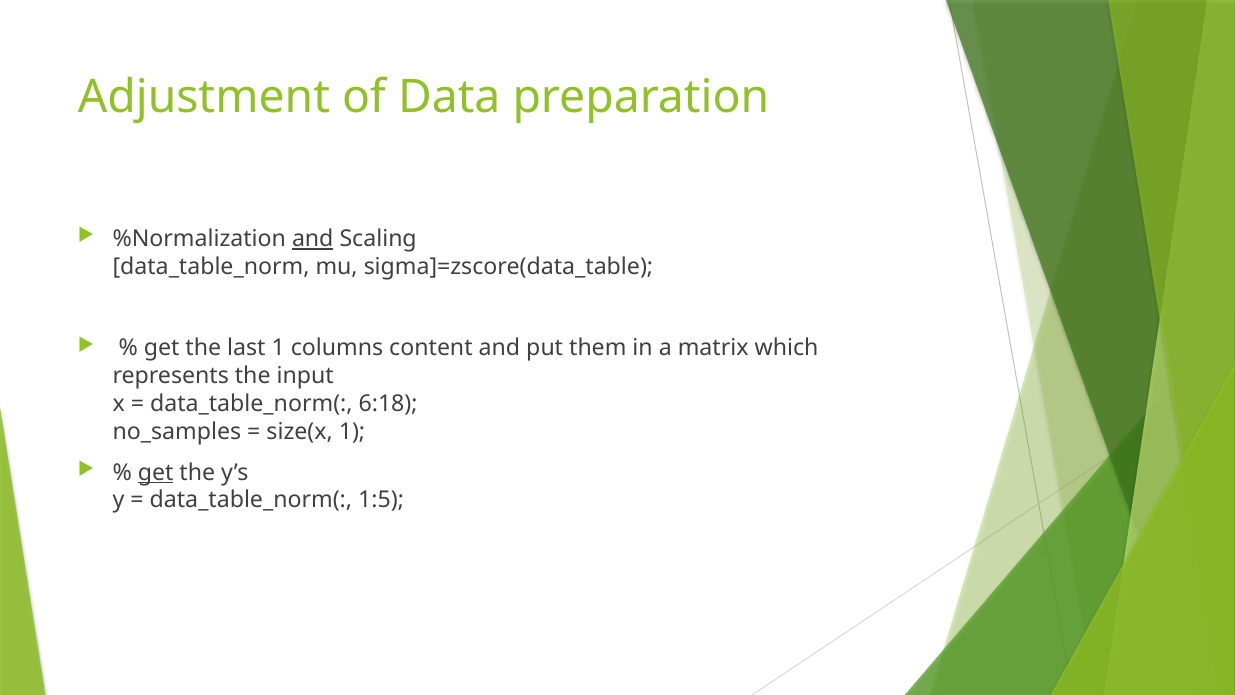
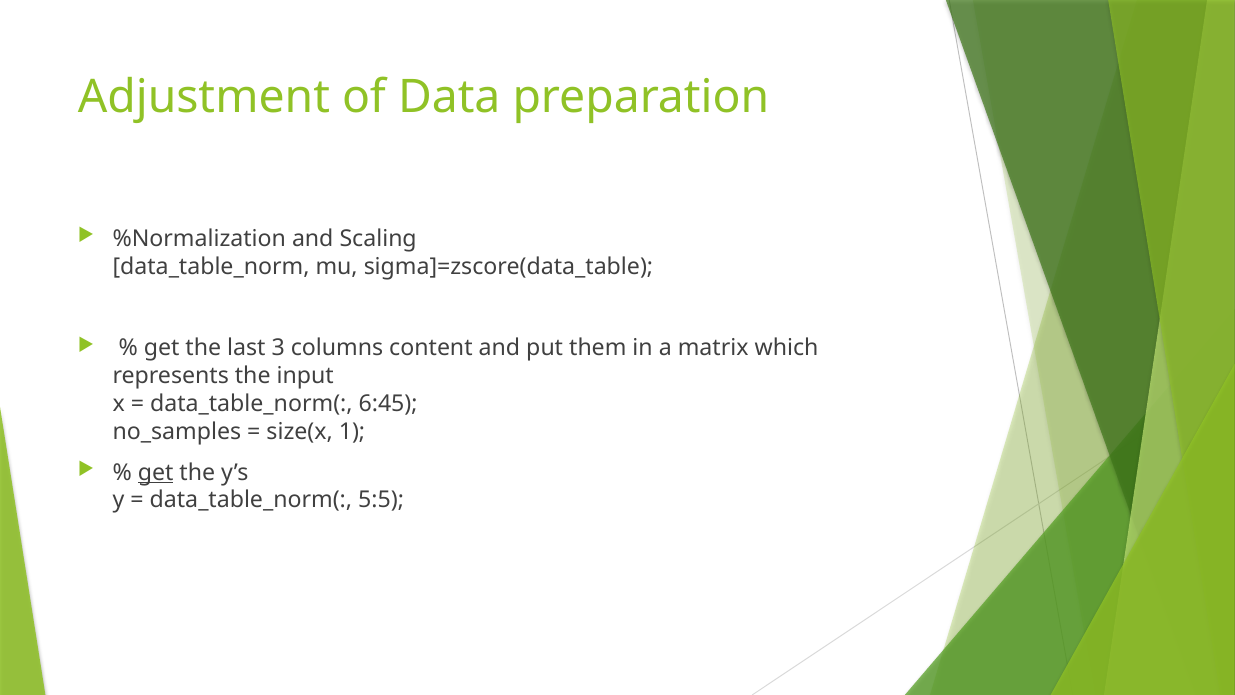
and at (313, 239) underline: present -> none
last 1: 1 -> 3
6:18: 6:18 -> 6:45
1:5: 1:5 -> 5:5
